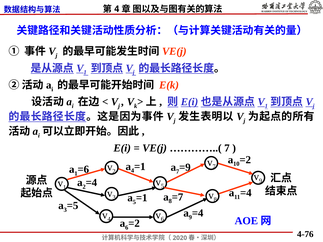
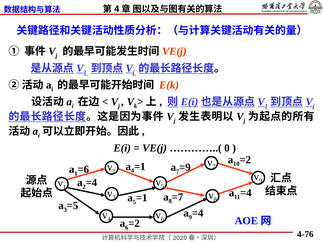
7 at (227, 148): 7 -> 0
